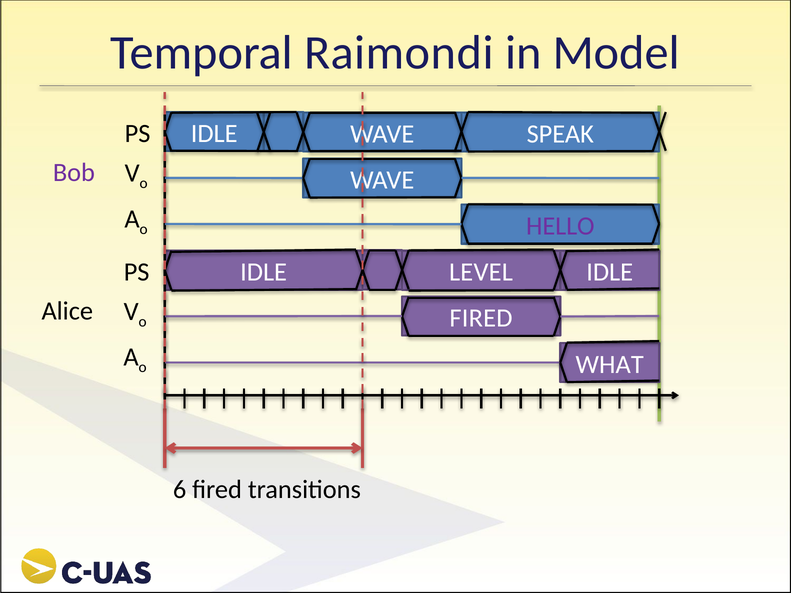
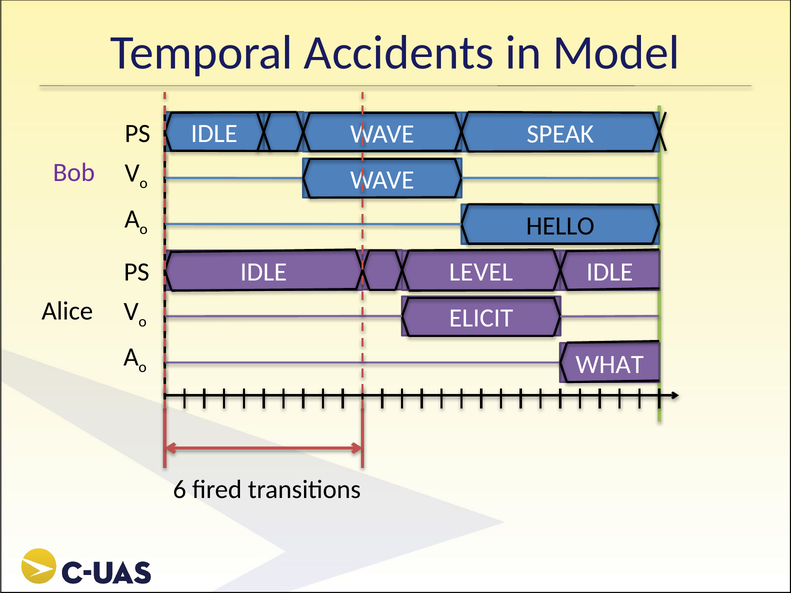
Raimondi: Raimondi -> Accidents
HELLO colour: purple -> black
FIRED at (481, 318): FIRED -> ELICIT
